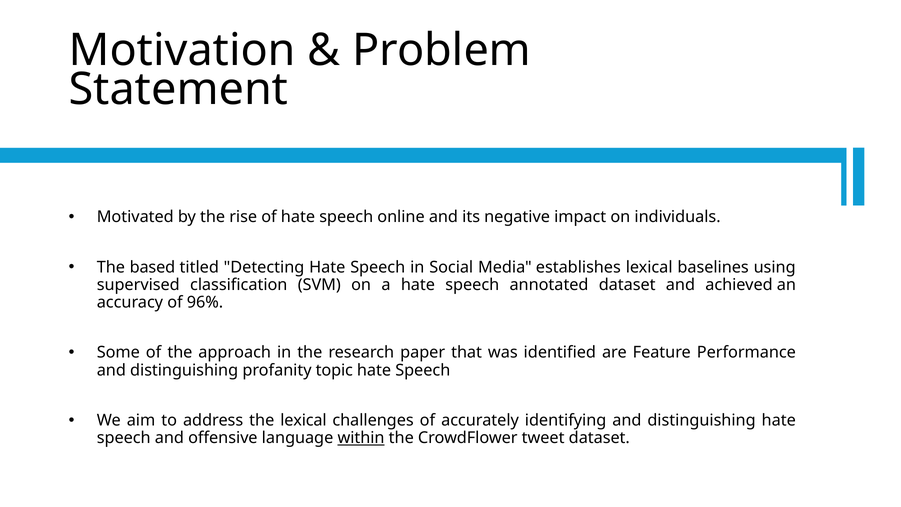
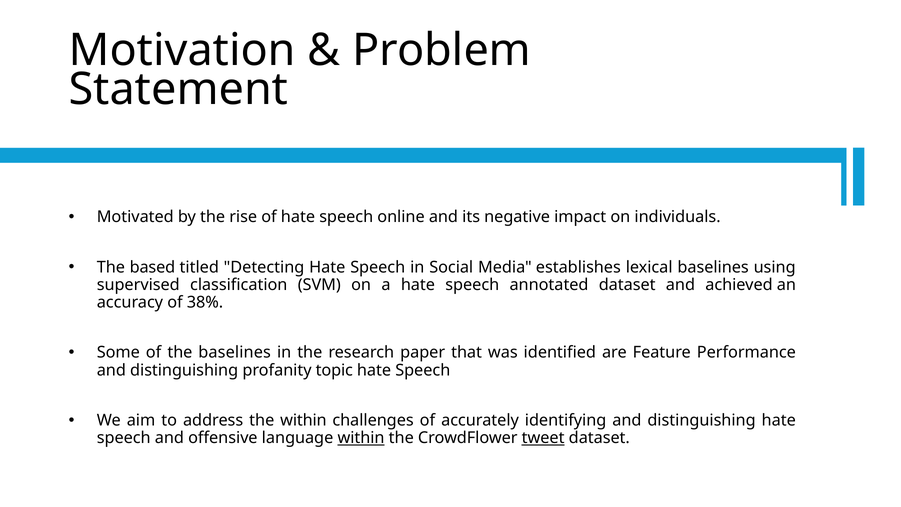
96%: 96% -> 38%
the approach: approach -> baselines
the lexical: lexical -> within
tweet underline: none -> present
